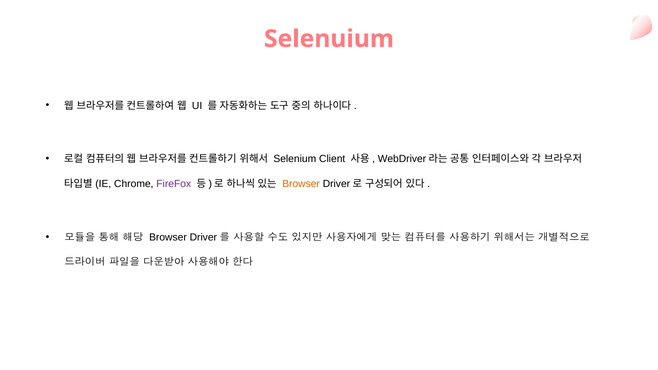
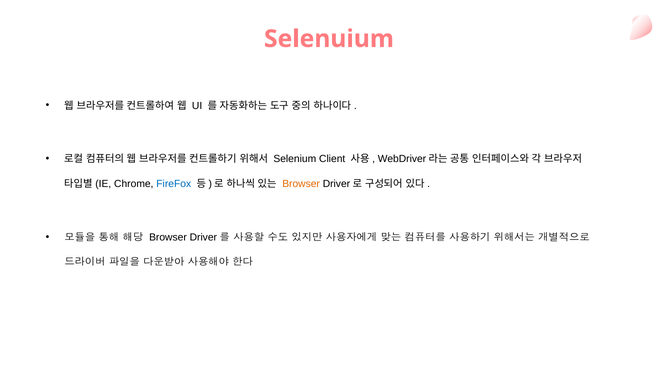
FireFox colour: purple -> blue
